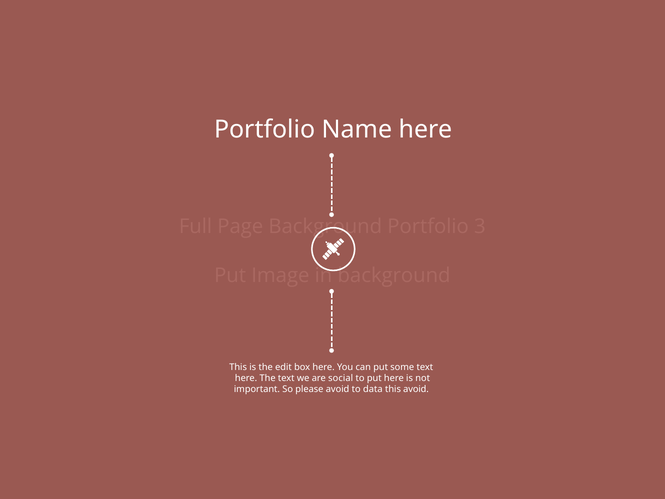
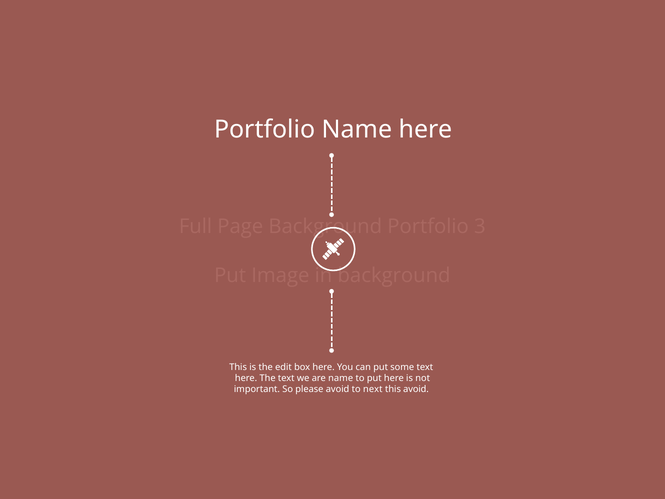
are social: social -> name
data: data -> next
